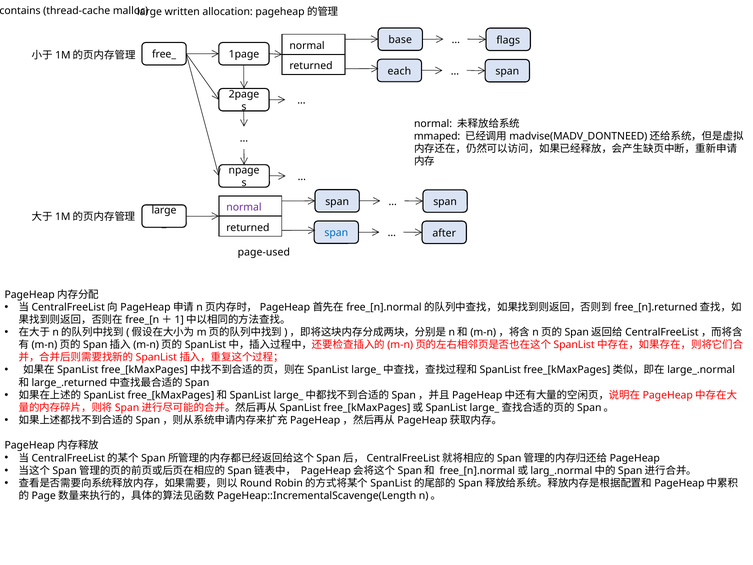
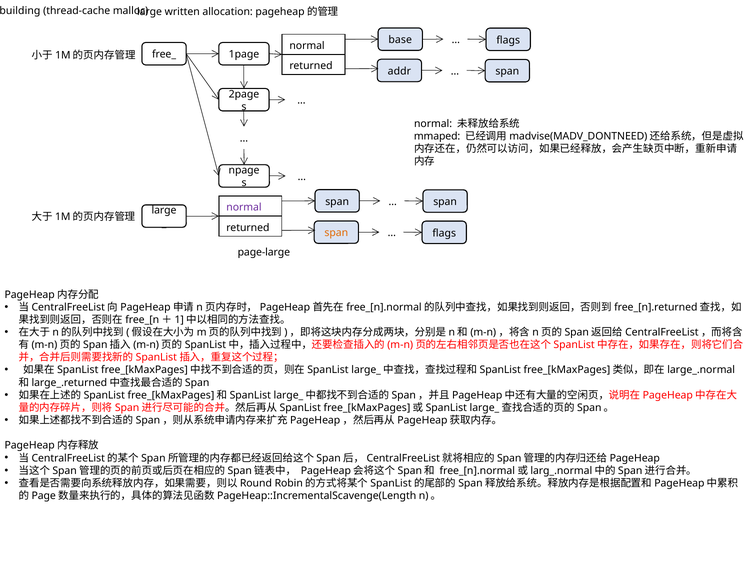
contains: contains -> building
each: each -> addr
span at (336, 233) colour: blue -> orange
after at (444, 233): after -> flags
page-used: page-used -> page-large
